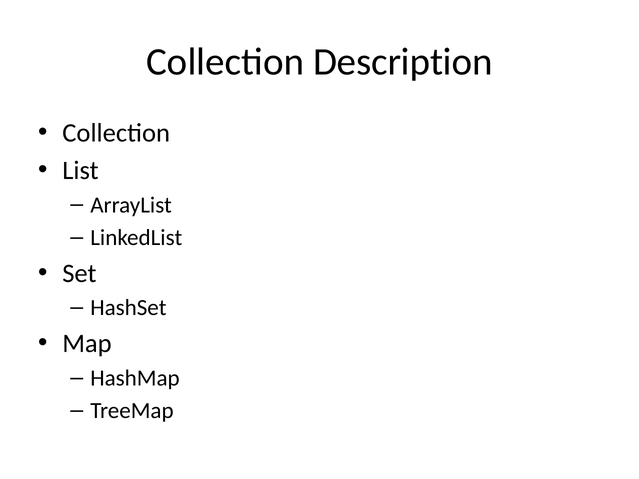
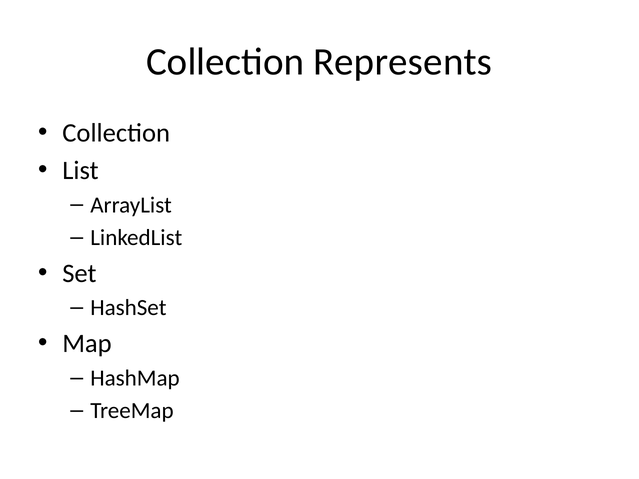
Description: Description -> Represents
